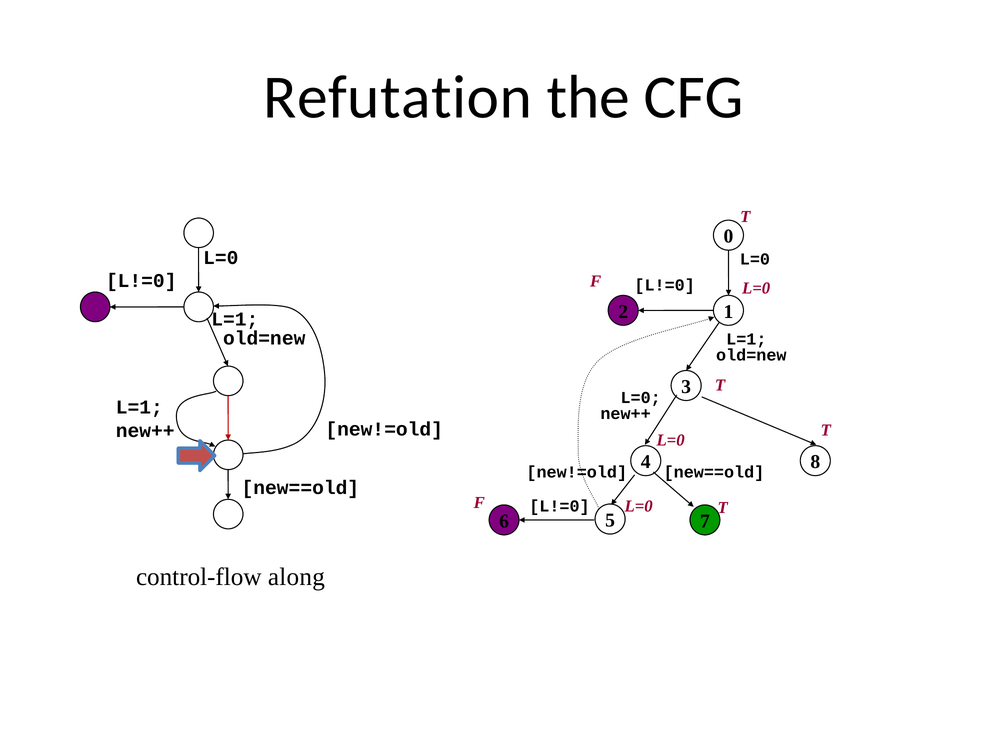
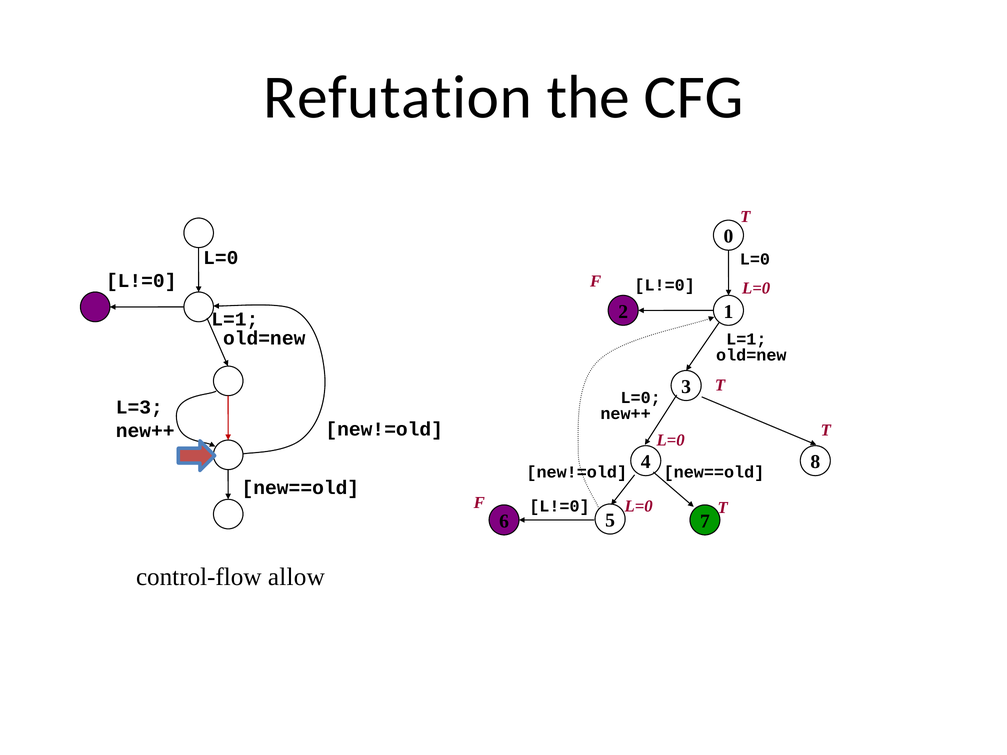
L=1 at (139, 407): L=1 -> L=3
along: along -> allow
